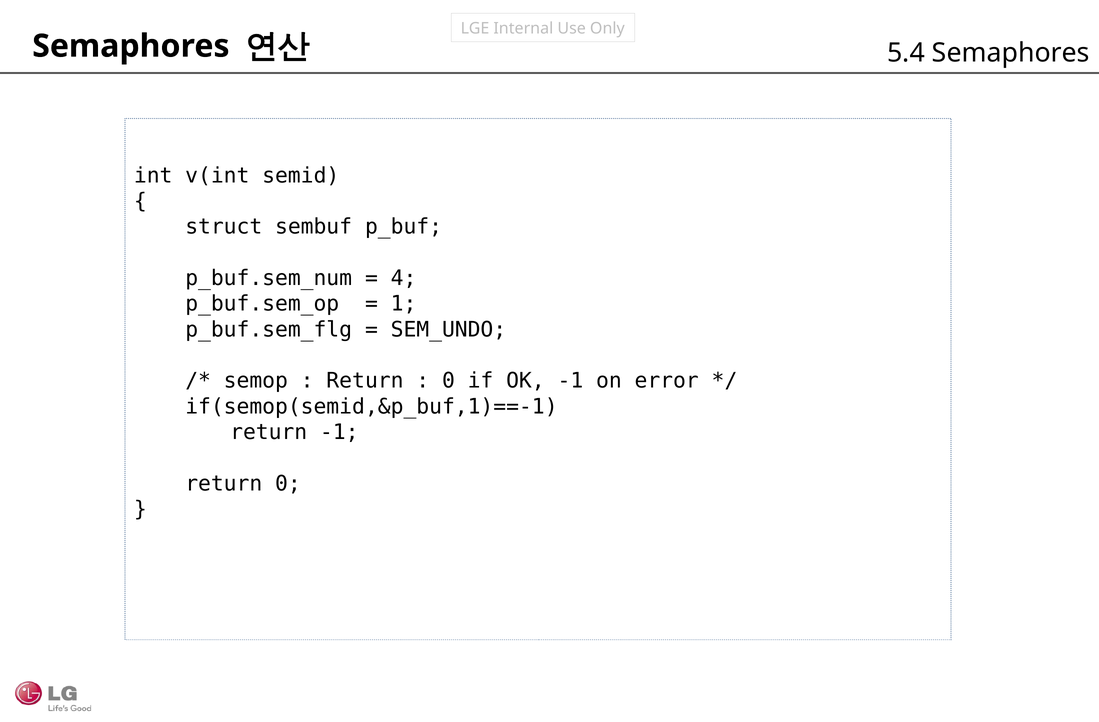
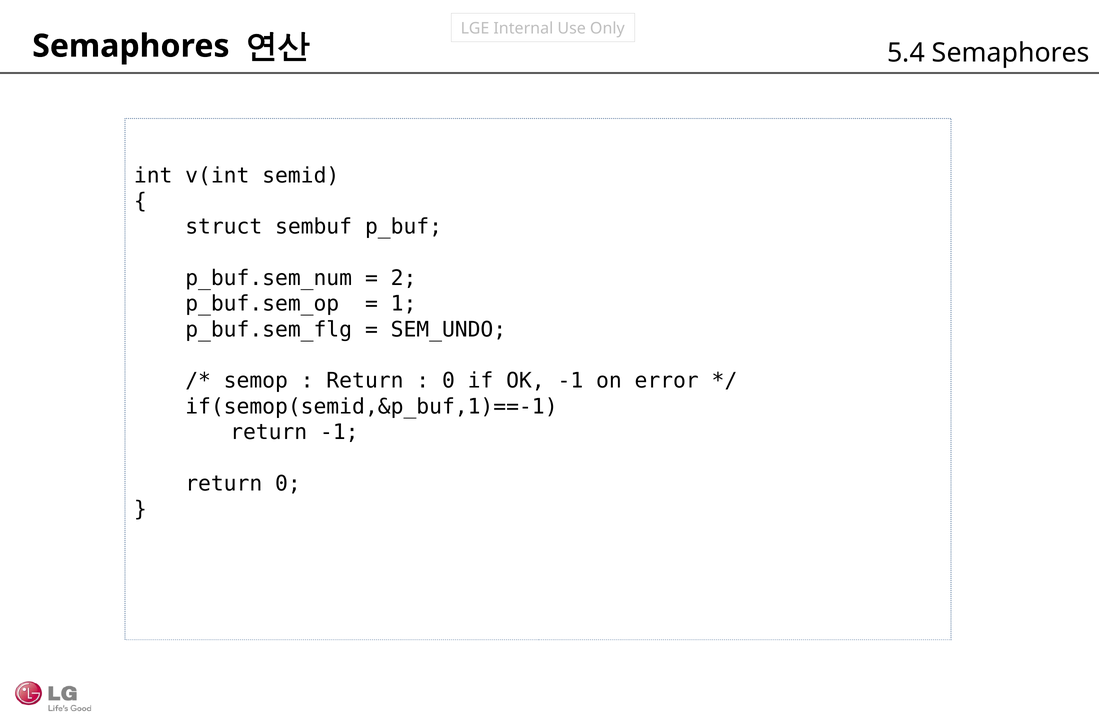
4: 4 -> 2
